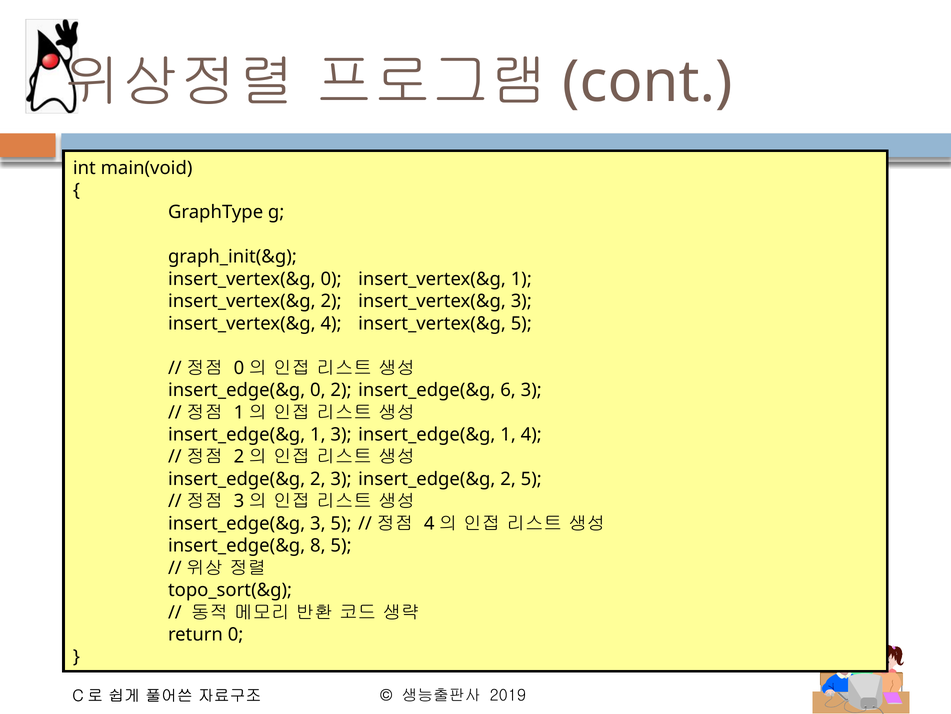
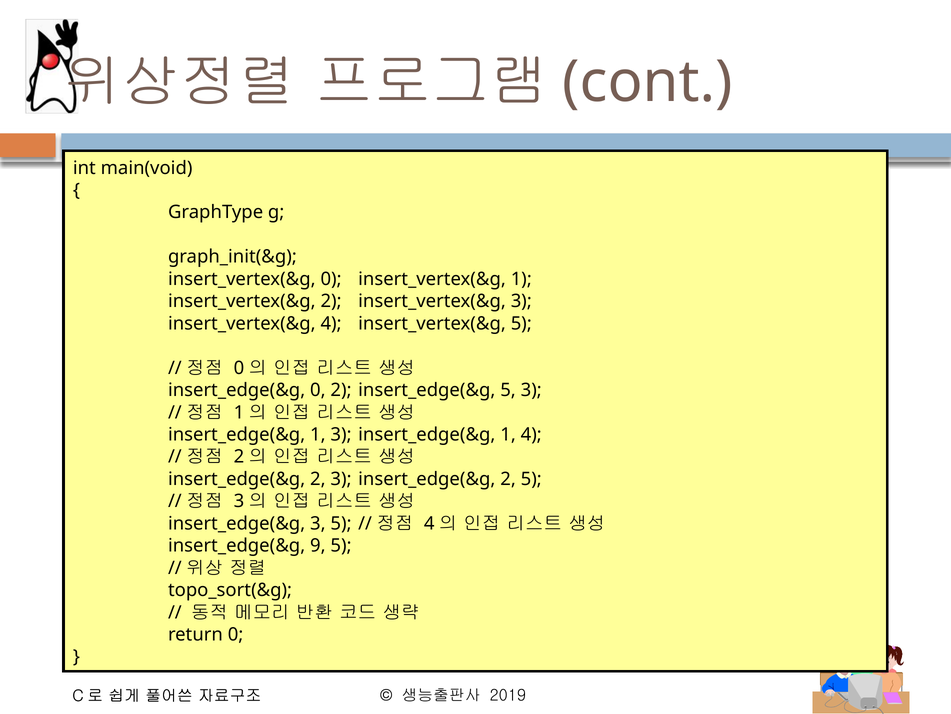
insert_edge(&g 6: 6 -> 5
8: 8 -> 9
